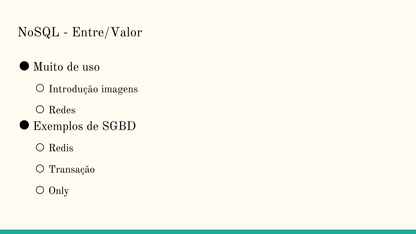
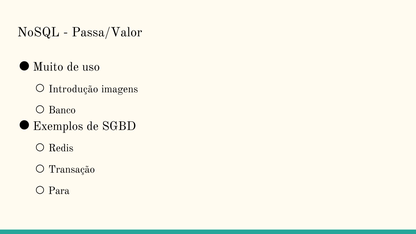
Entre/Valor: Entre/Valor -> Passa/Valor
Redes: Redes -> Banco
Only: Only -> Para
